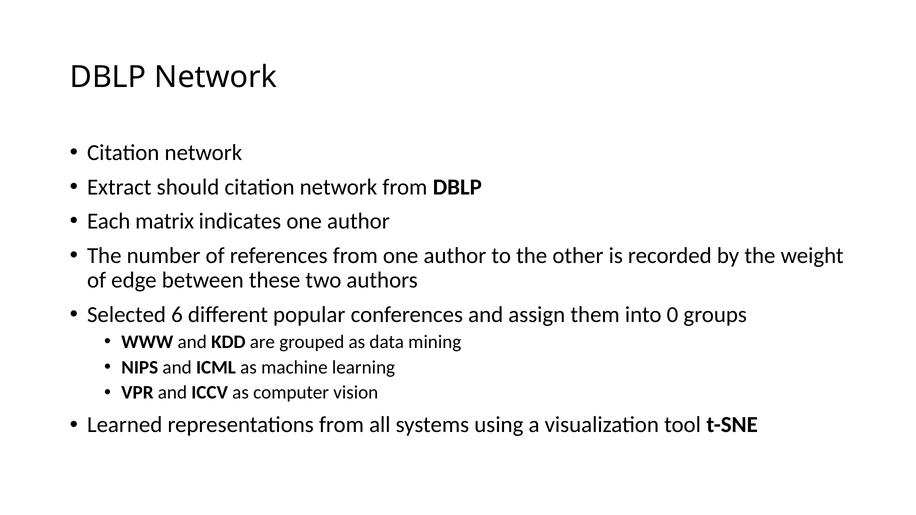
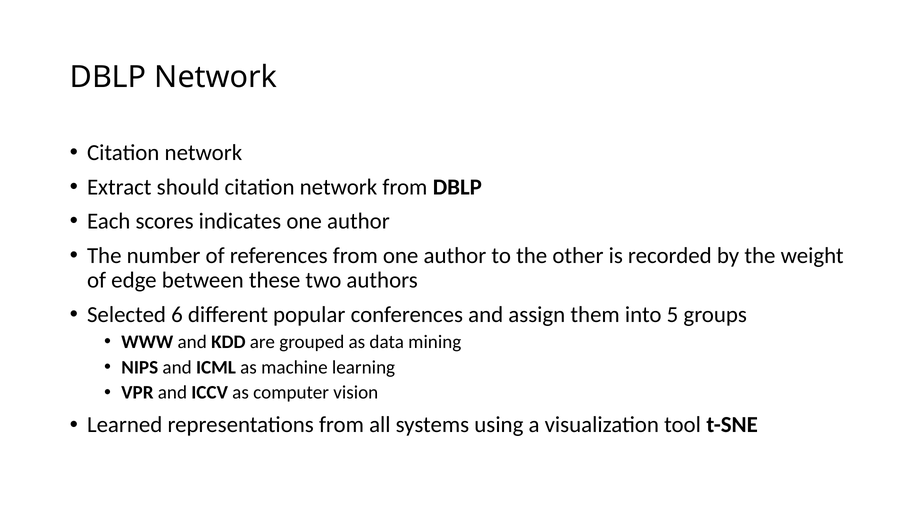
matrix: matrix -> scores
0: 0 -> 5
